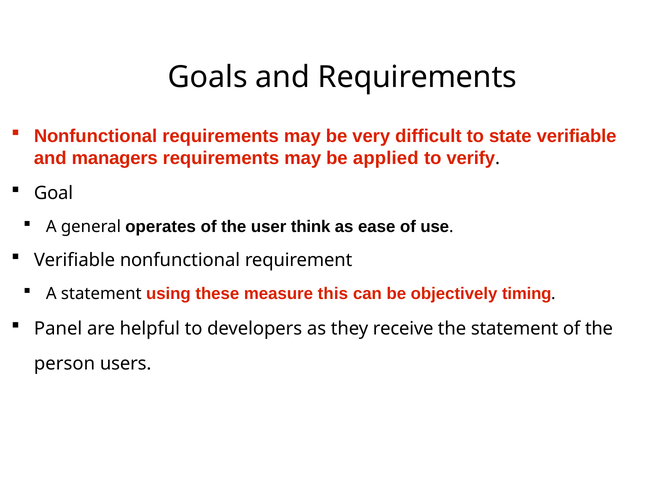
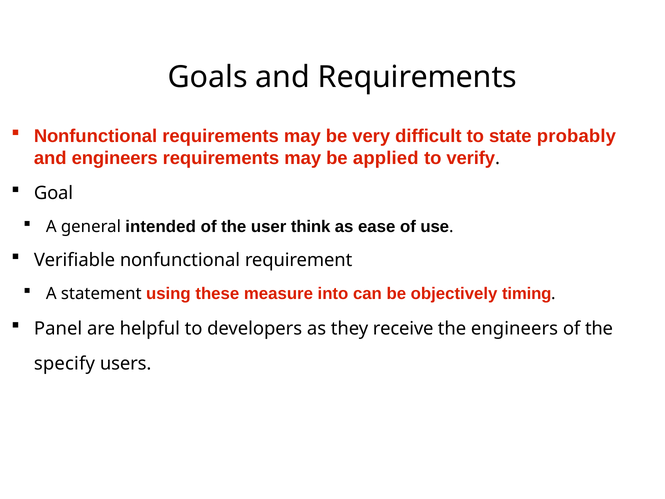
state verifiable: verifiable -> probably
and managers: managers -> engineers
operates: operates -> intended
this: this -> into
the statement: statement -> engineers
person: person -> specify
